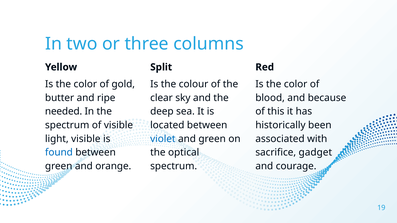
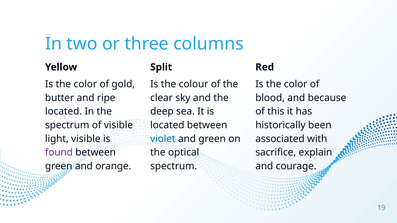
needed at (64, 112): needed -> located
found colour: blue -> purple
gadget: gadget -> explain
